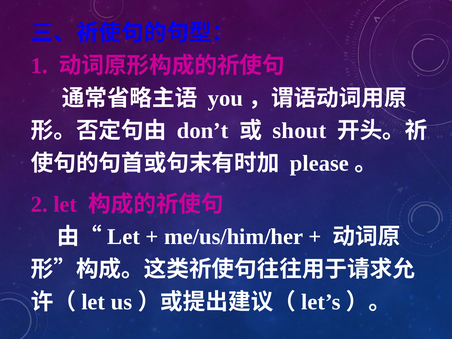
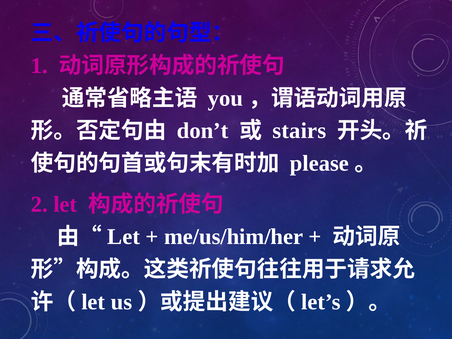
shout: shout -> stairs
